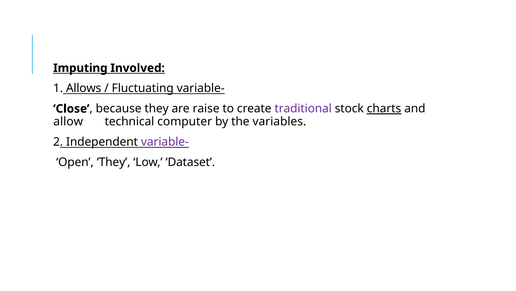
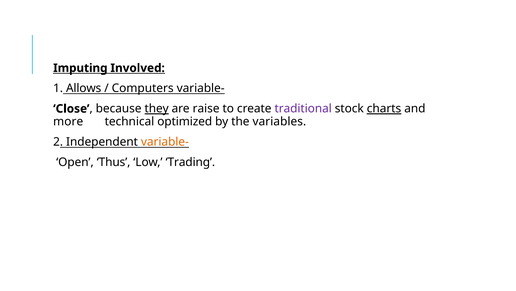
Fluctuating: Fluctuating -> Computers
they at (157, 108) underline: none -> present
allow: allow -> more
computer: computer -> optimized
variable- at (165, 141) colour: purple -> orange
Open They: They -> Thus
Dataset: Dataset -> Trading
